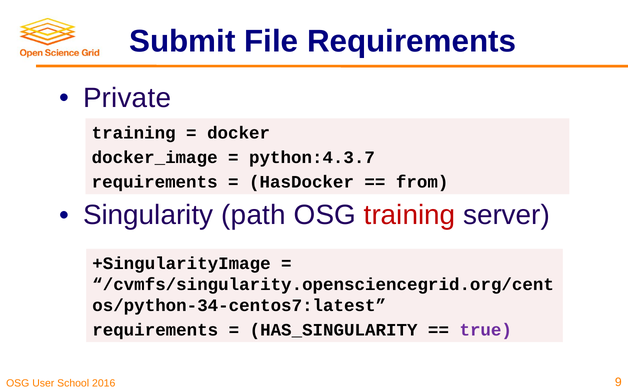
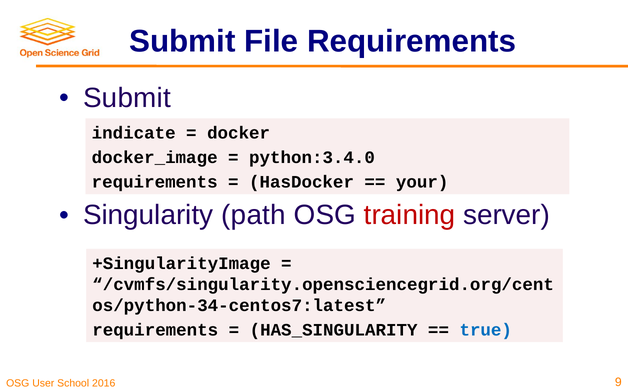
Private at (127, 98): Private -> Submit
training at (134, 133): training -> indicate
python:4.3.7: python:4.3.7 -> python:3.4.0
from: from -> your
true colour: purple -> blue
